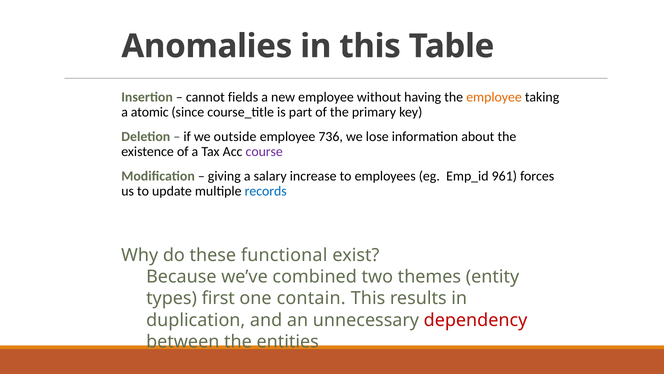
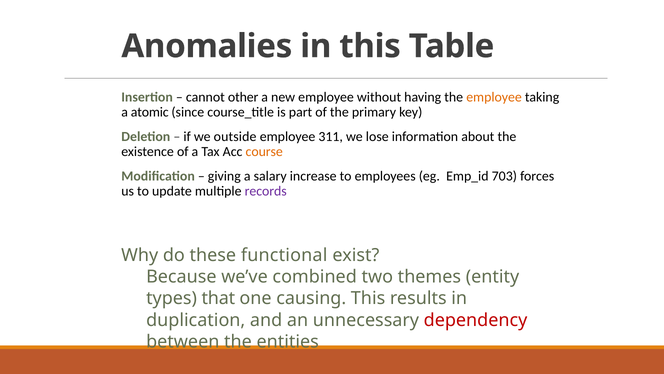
fields: fields -> other
736: 736 -> 311
course colour: purple -> orange
961: 961 -> 703
records colour: blue -> purple
first: first -> that
contain: contain -> causing
